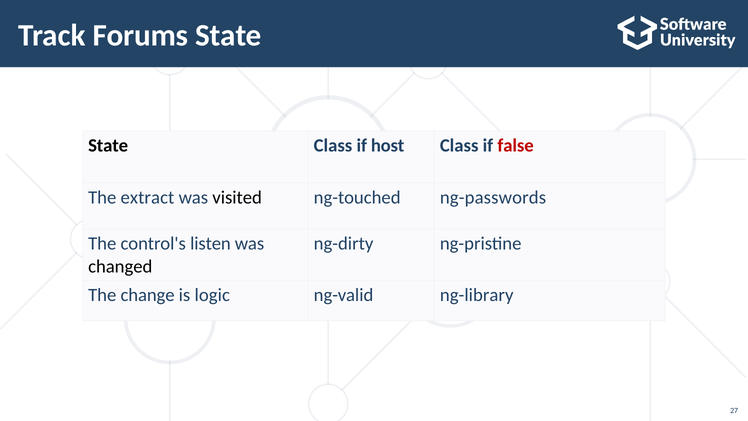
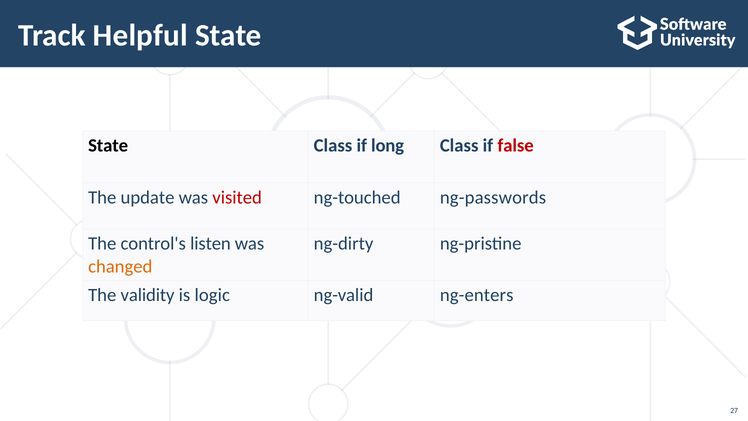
Forums: Forums -> Helpful
host: host -> long
extract: extract -> update
visited colour: black -> red
changed colour: black -> orange
change: change -> validity
ng-library: ng-library -> ng-enters
